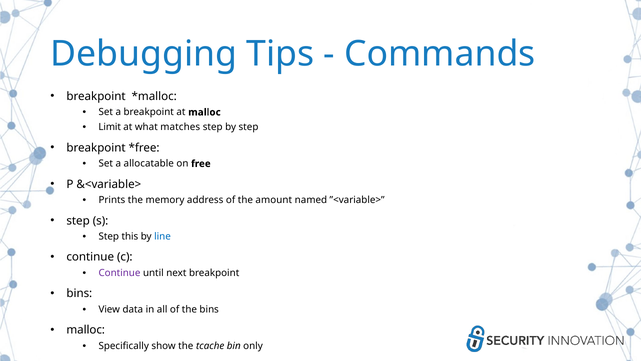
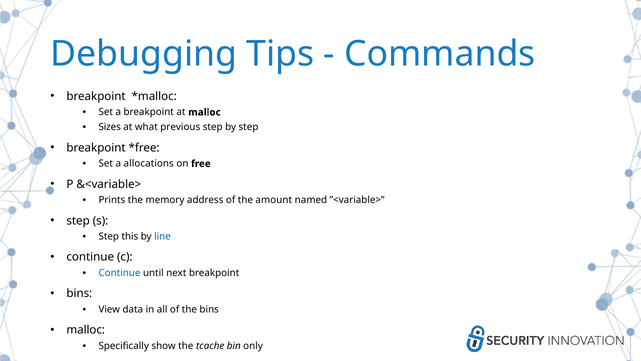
Limit: Limit -> Sizes
matches: matches -> previous
allocatable: allocatable -> allocations
Continue at (120, 273) colour: purple -> blue
